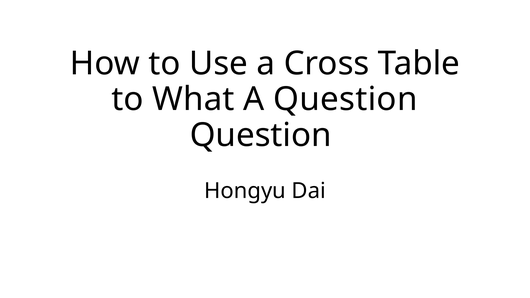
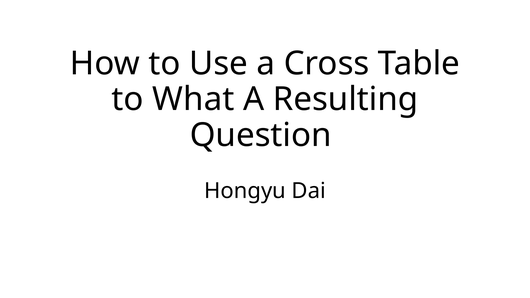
A Question: Question -> Resulting
